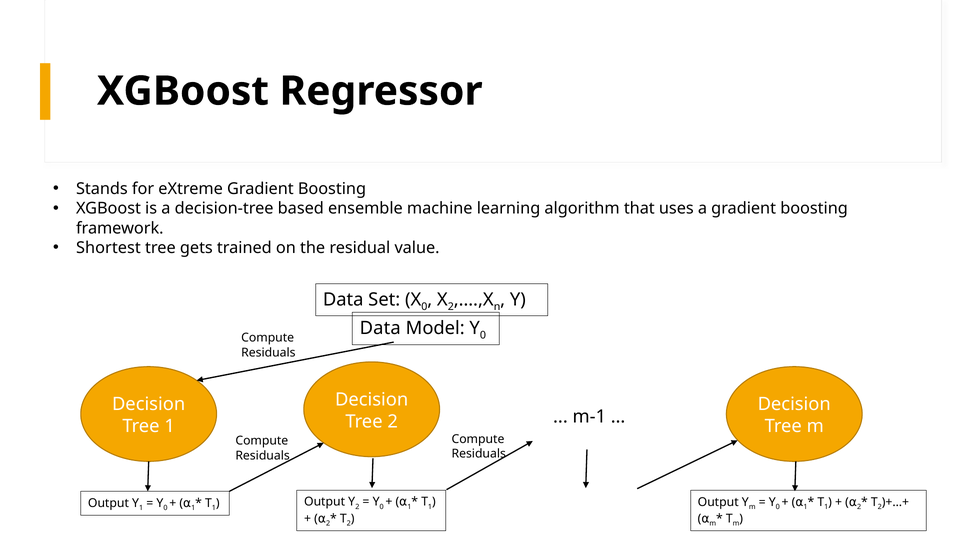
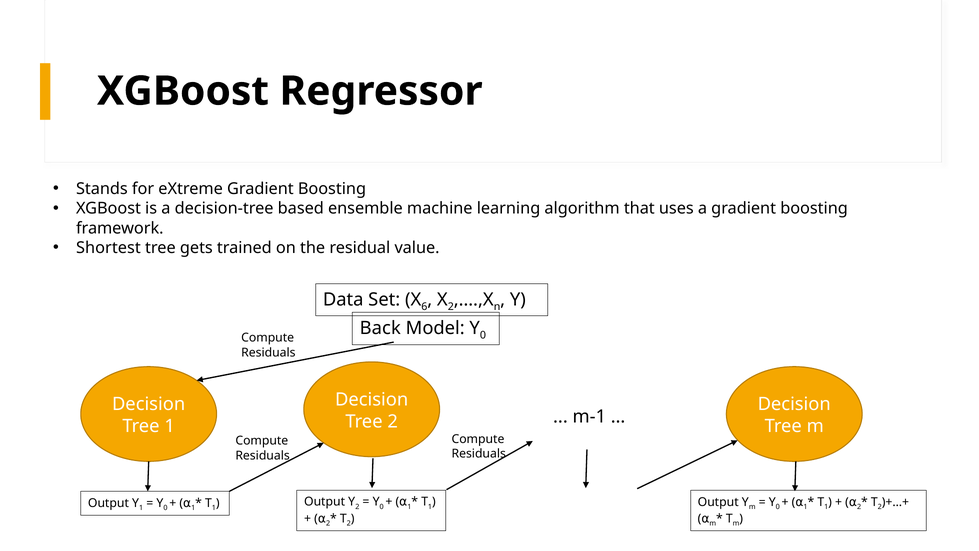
0 at (424, 306): 0 -> 6
Data at (380, 328): Data -> Back
